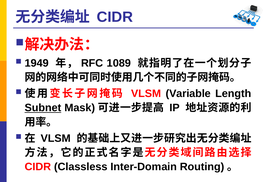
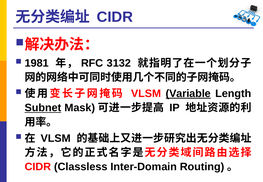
1949: 1949 -> 1981
1089: 1089 -> 3132
Variable underline: none -> present
